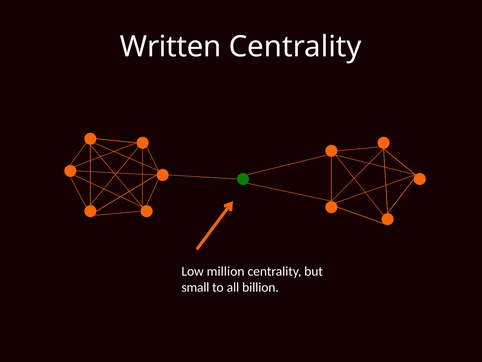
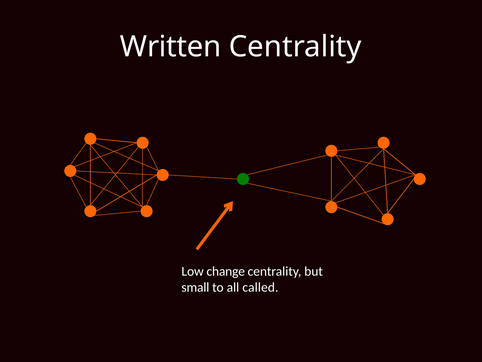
million: million -> change
billion: billion -> called
